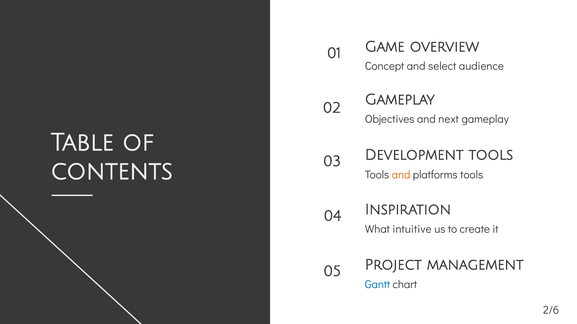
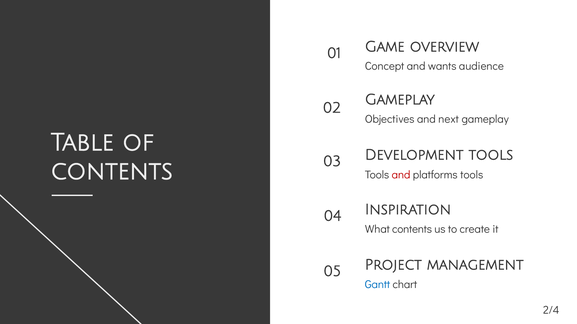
select: select -> wants
and at (401, 175) colour: orange -> red
What intuitive: intuitive -> contents
2/6: 2/6 -> 2/4
